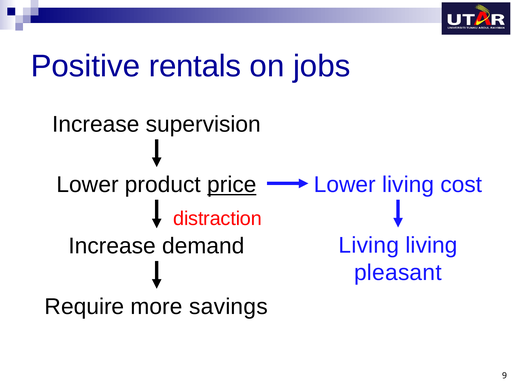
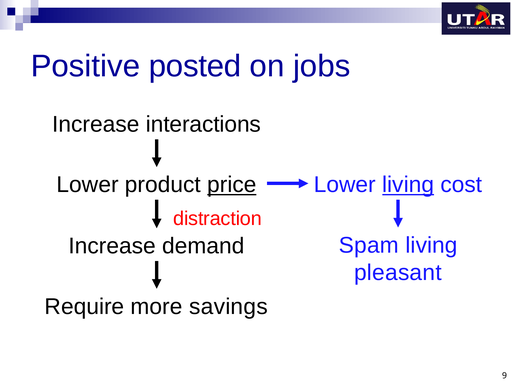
rentals: rentals -> posted
supervision: supervision -> interactions
living at (408, 185) underline: none -> present
Living at (369, 245): Living -> Spam
